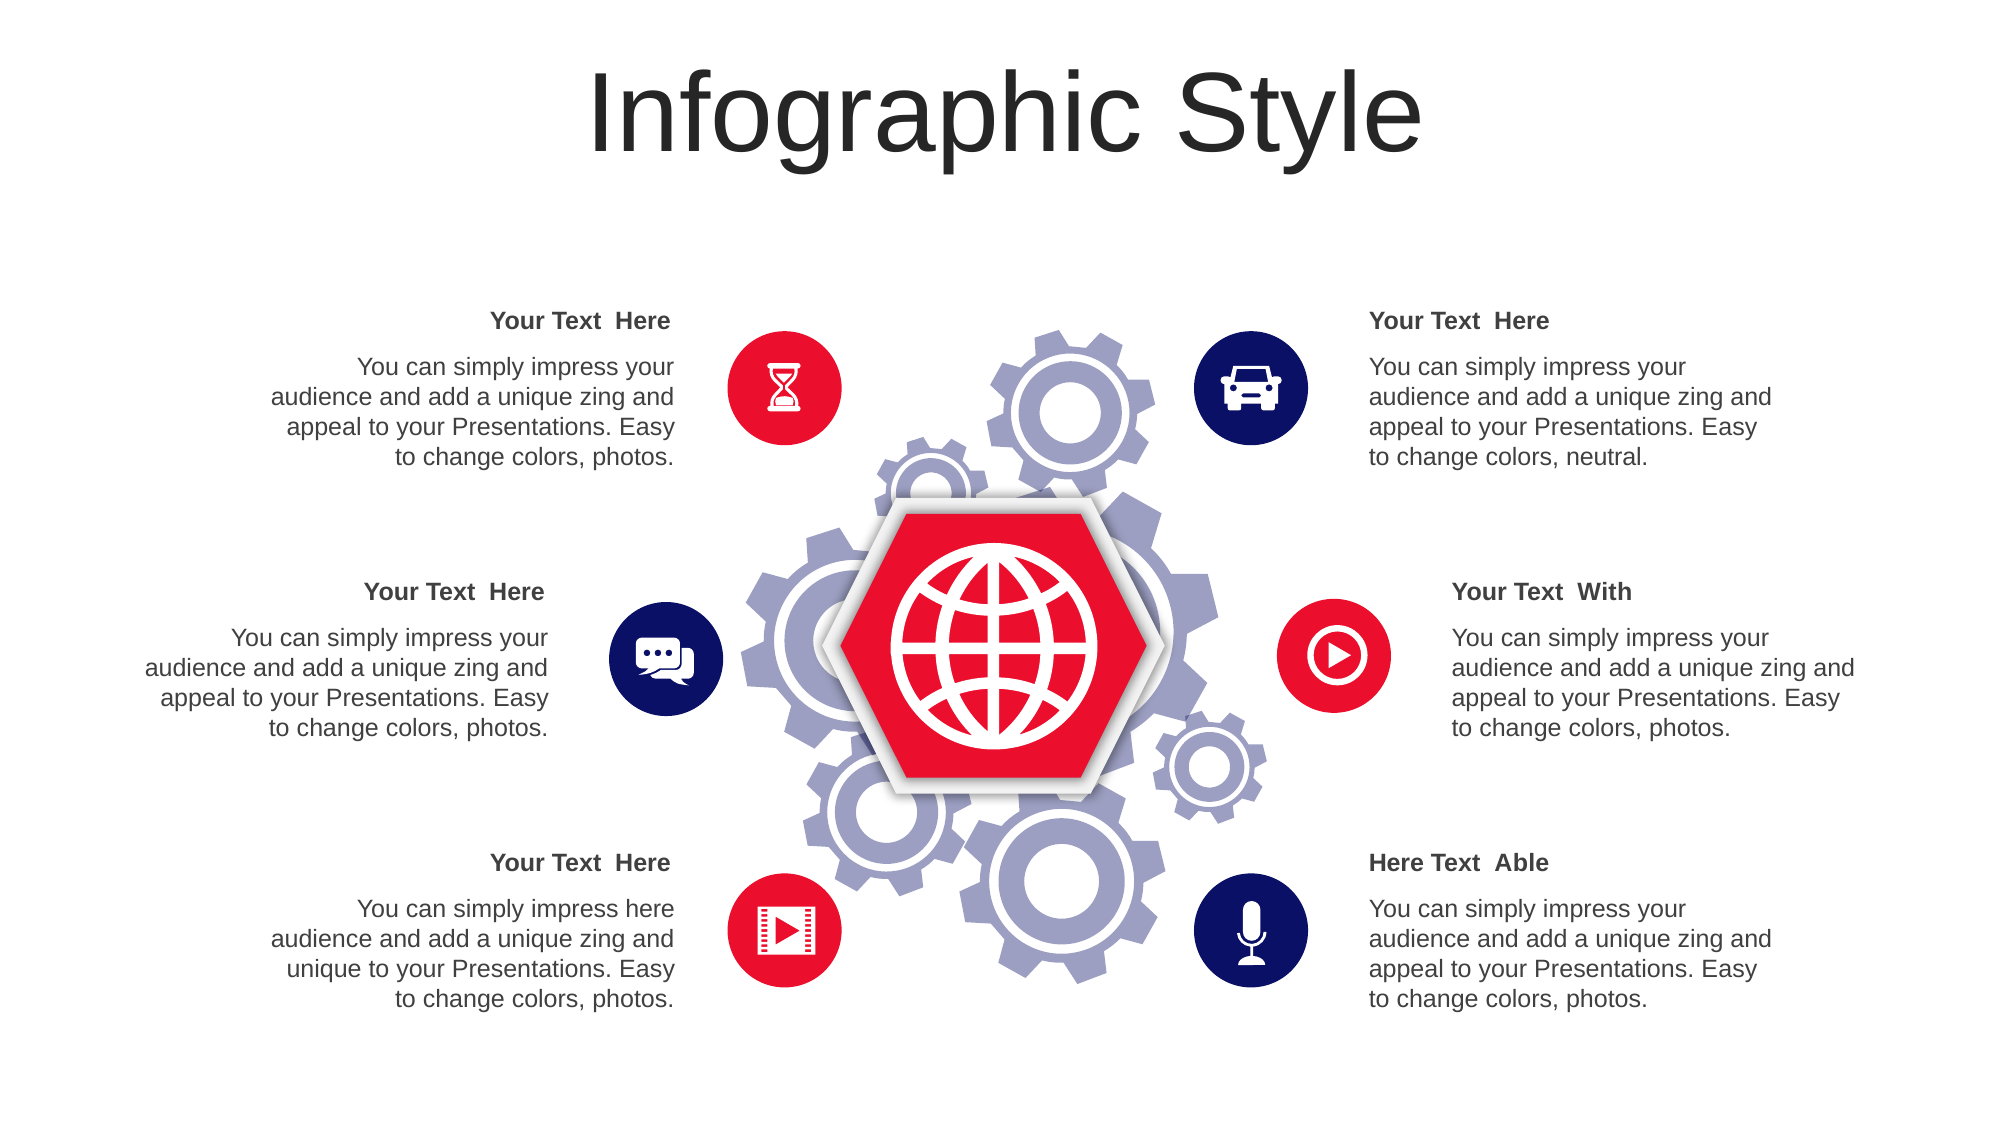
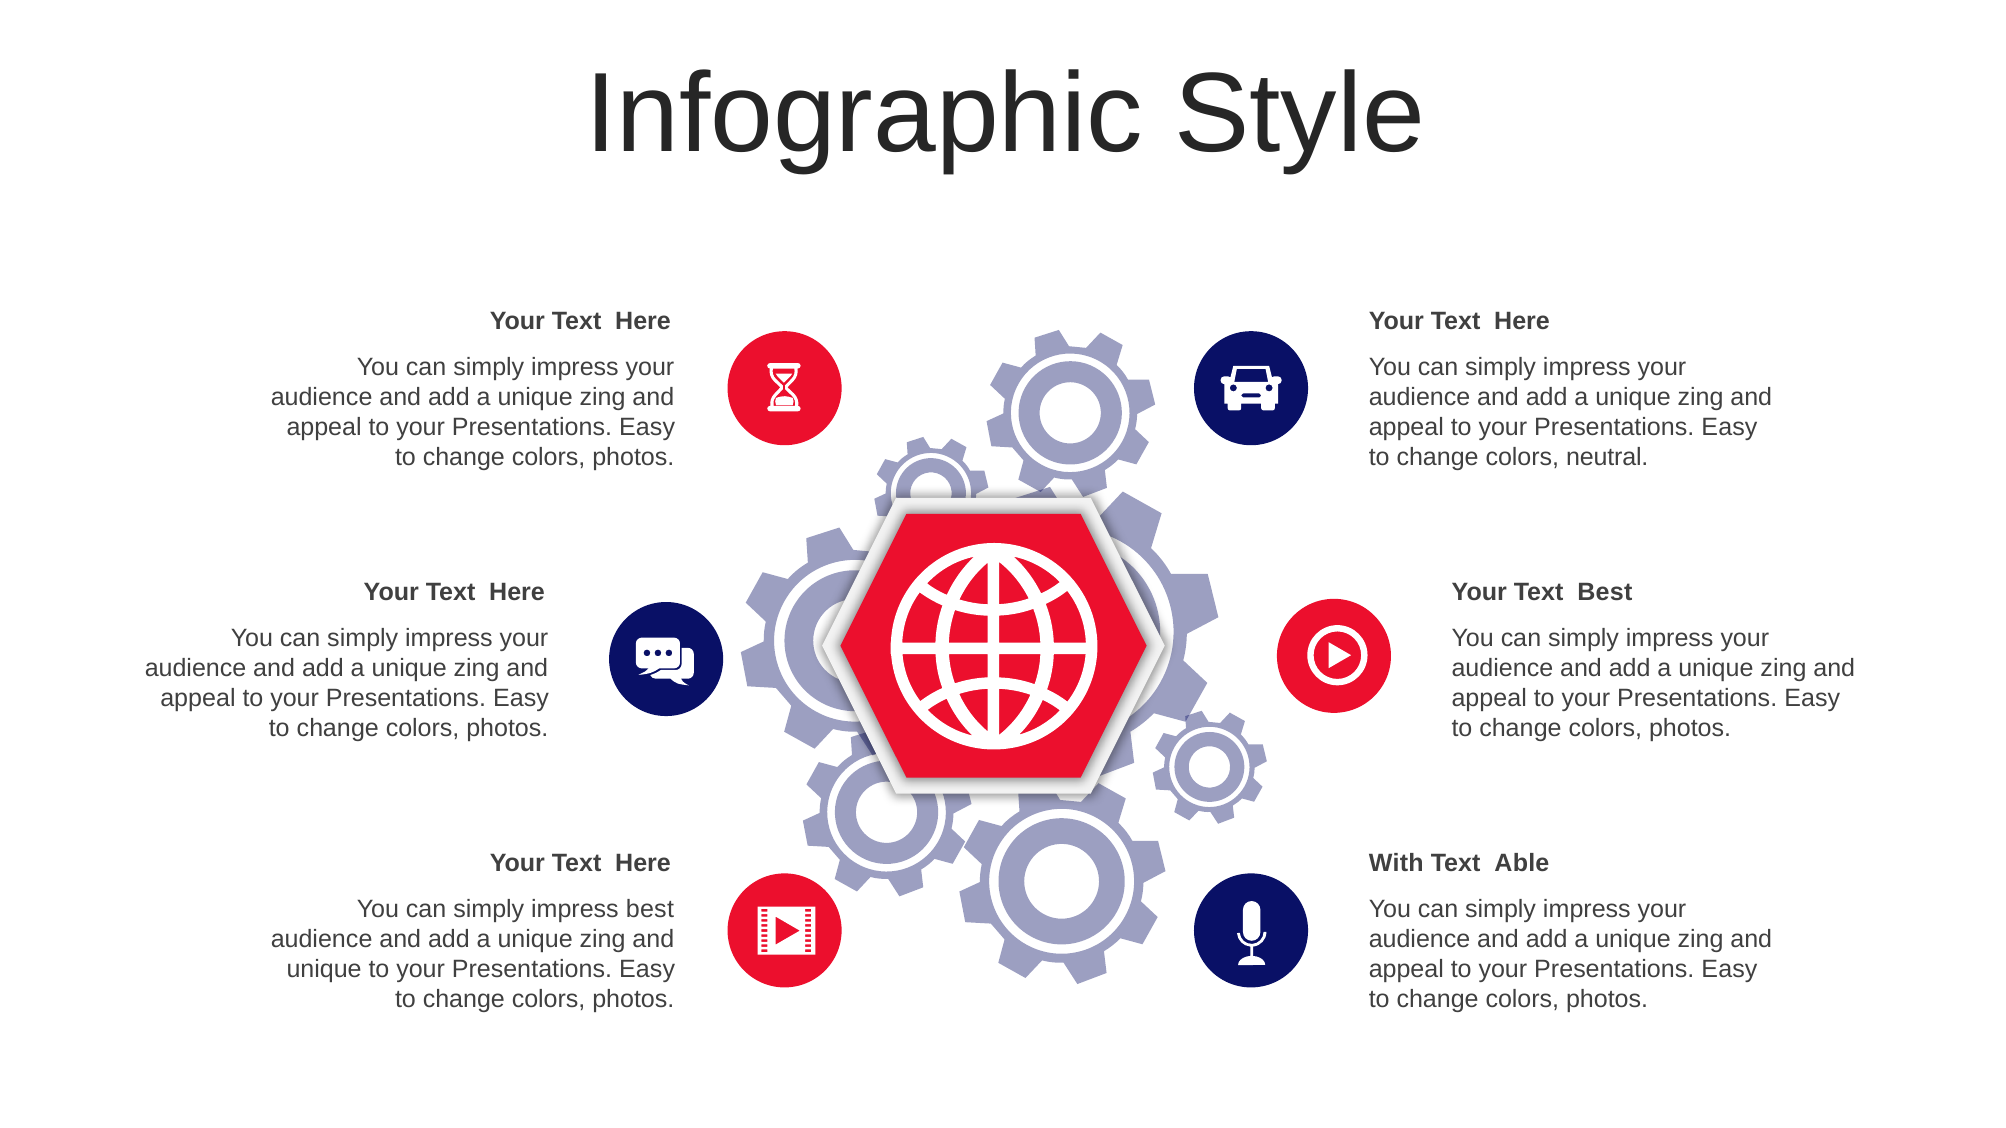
Text With: With -> Best
Here at (1396, 864): Here -> With
impress here: here -> best
